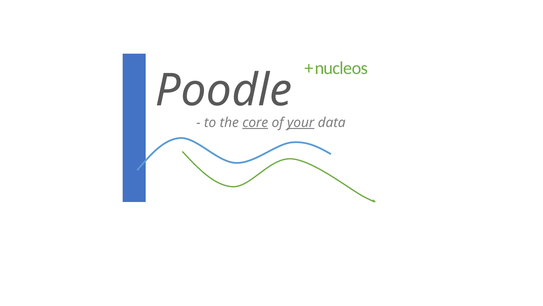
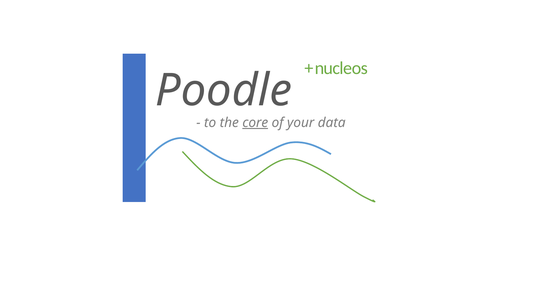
your underline: present -> none
